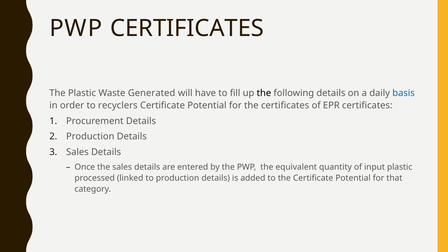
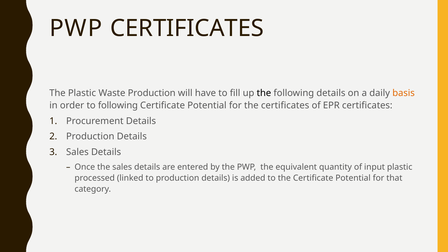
Waste Generated: Generated -> Production
basis colour: blue -> orange
to recyclers: recyclers -> following
